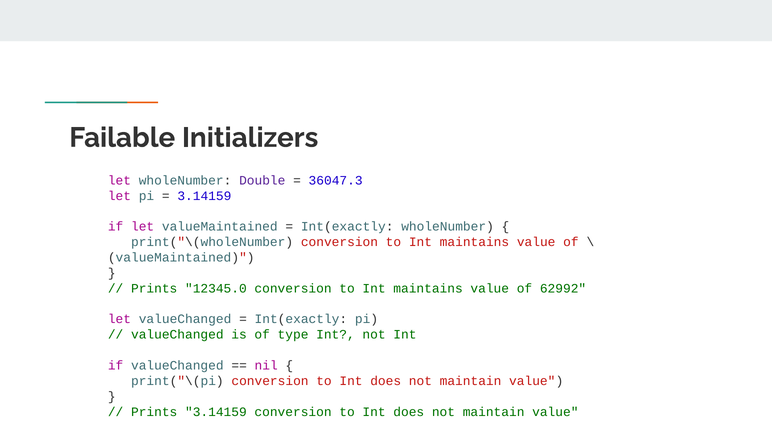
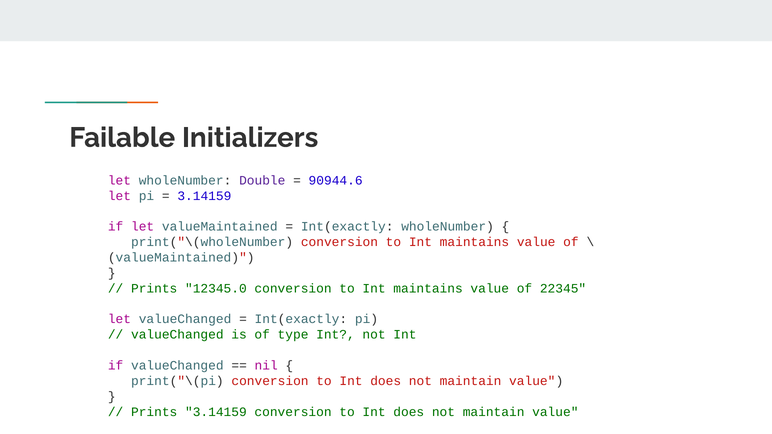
36047.3: 36047.3 -> 90944.6
62992: 62992 -> 22345
